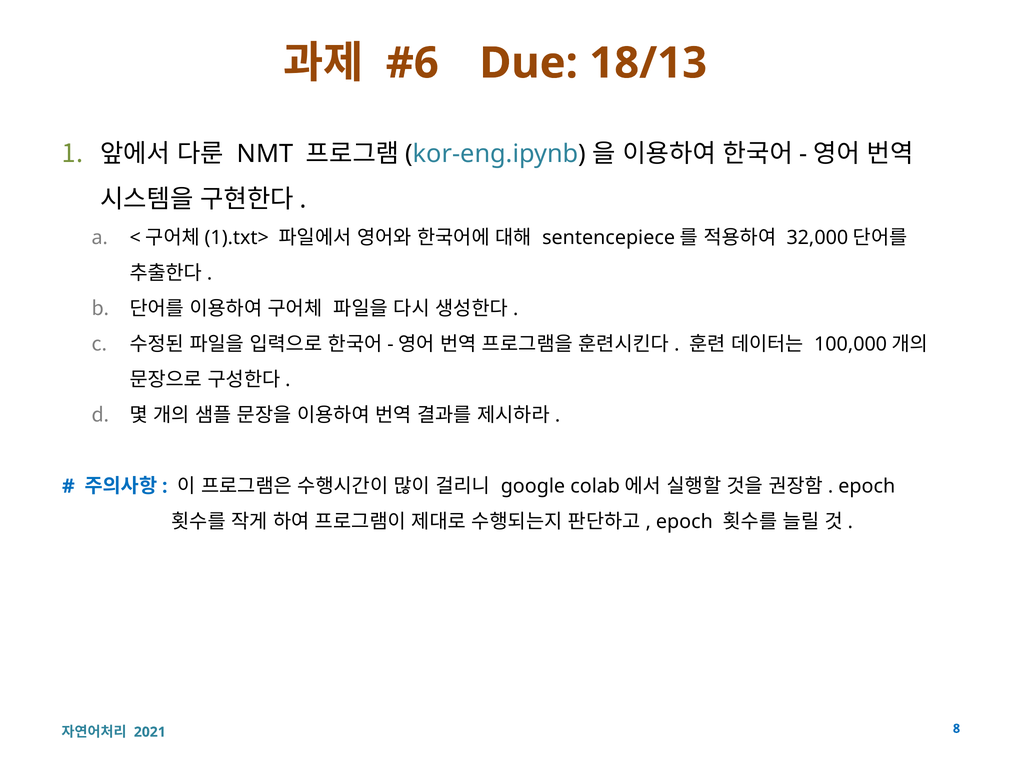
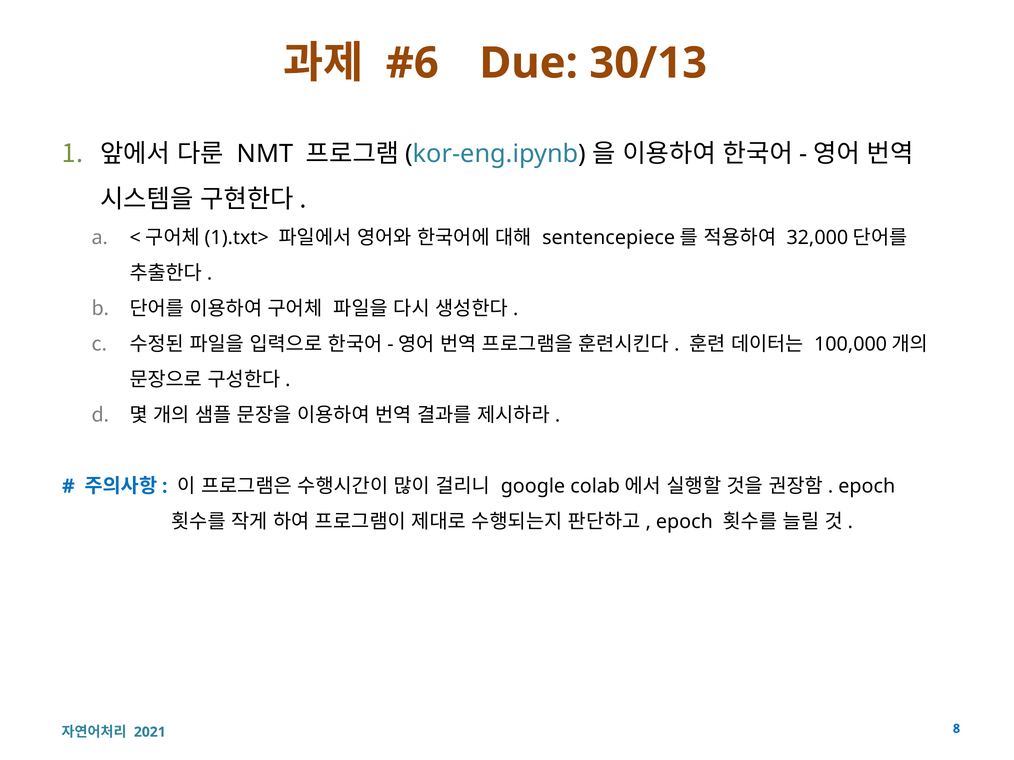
18/13: 18/13 -> 30/13
